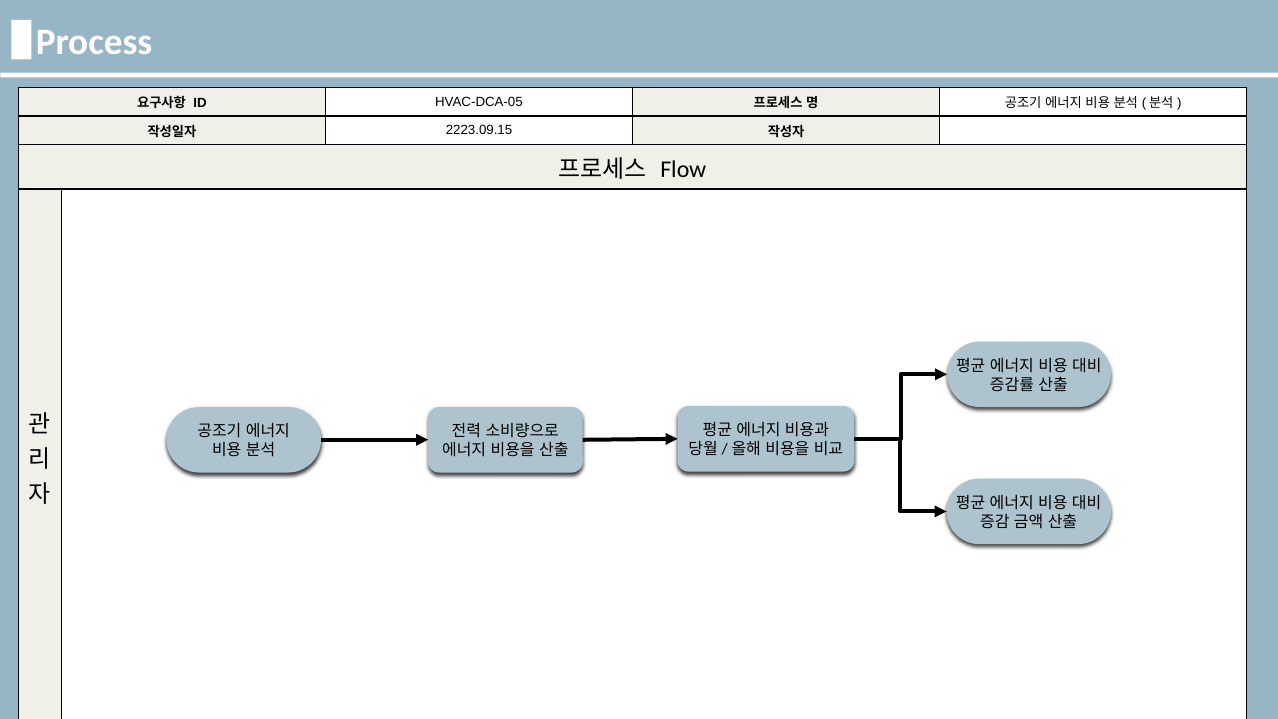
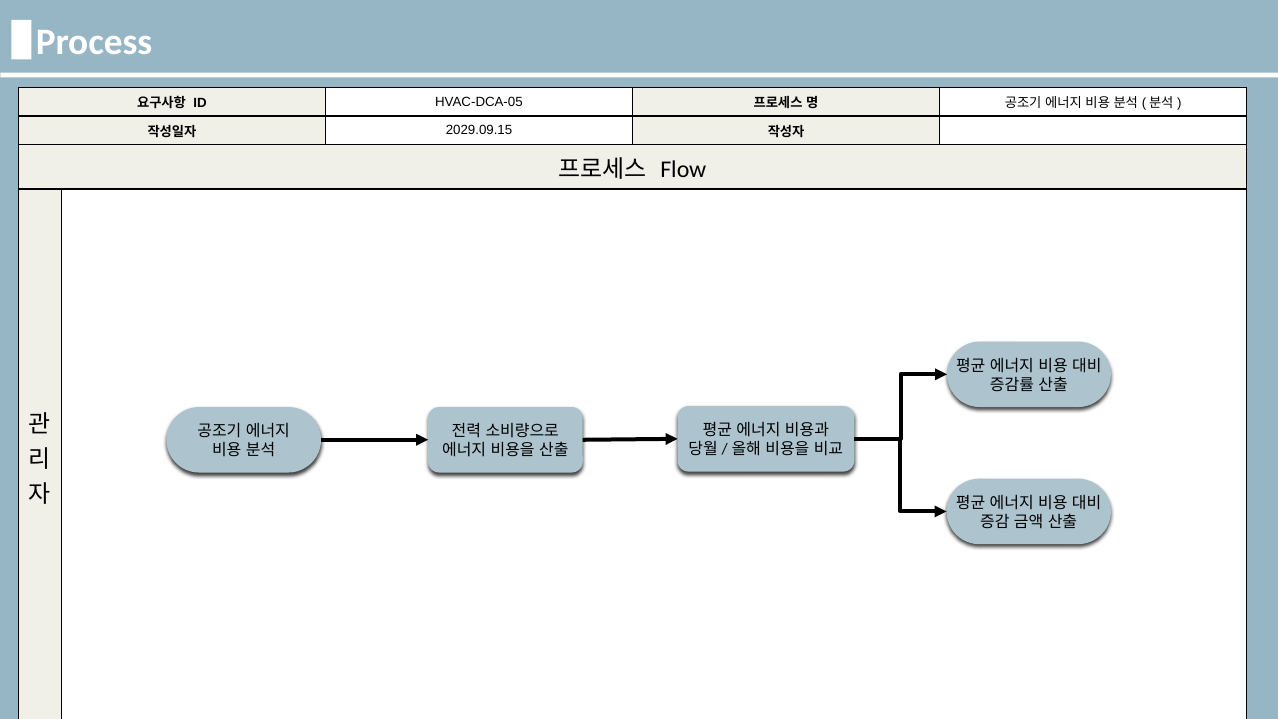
2223.09.15: 2223.09.15 -> 2029.09.15
